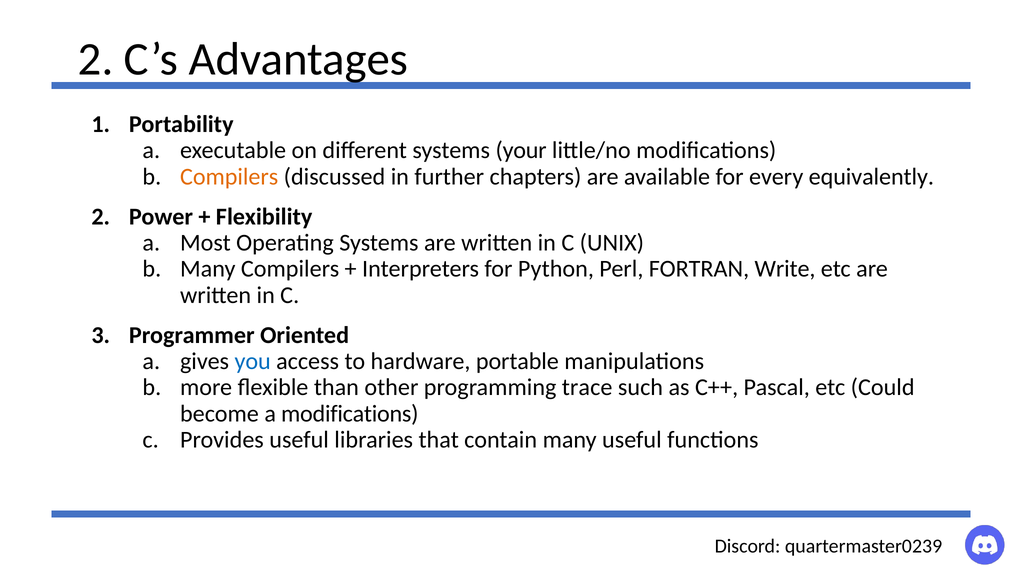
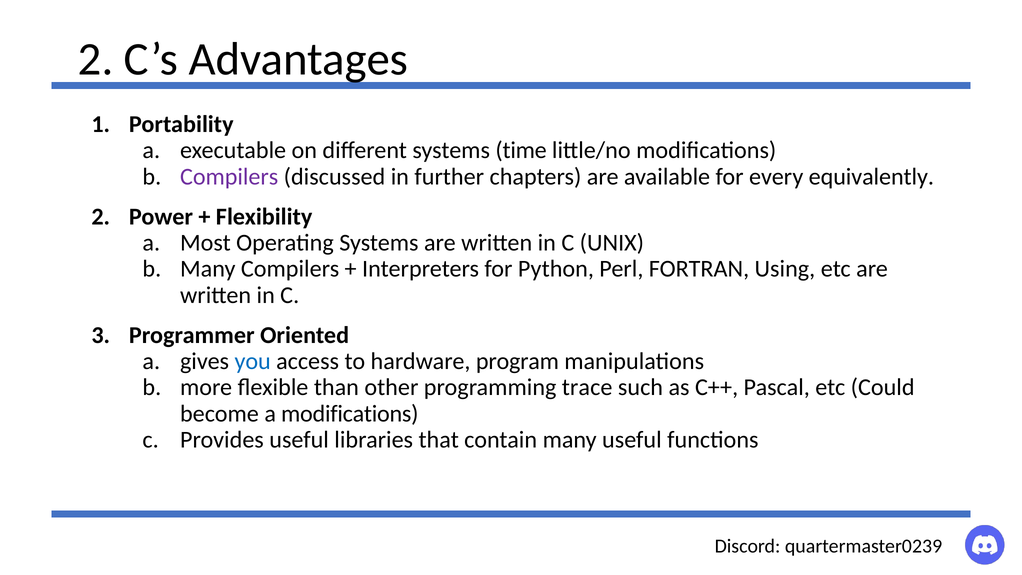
your: your -> time
Compilers at (229, 177) colour: orange -> purple
Write: Write -> Using
portable: portable -> program
